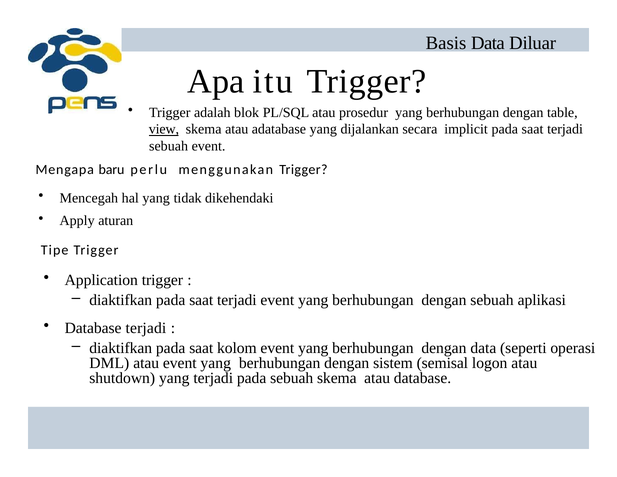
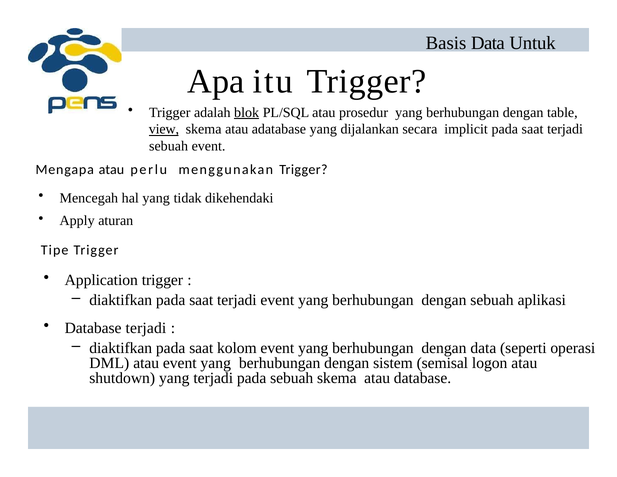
Diluar: Diluar -> Untuk
blok underline: none -> present
Mengapa baru: baru -> atau
